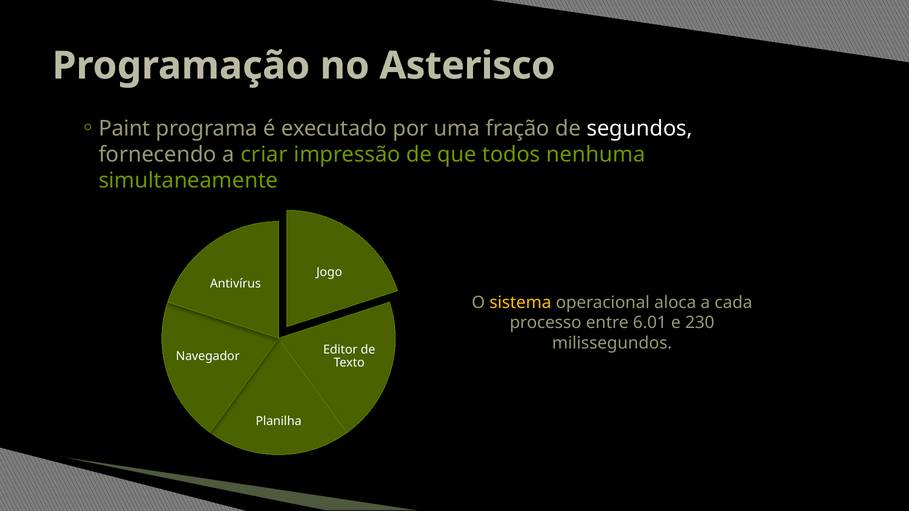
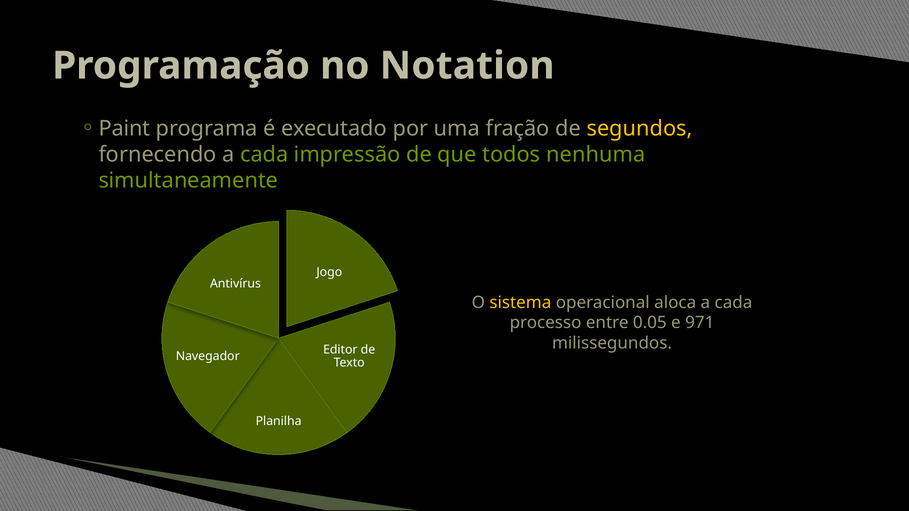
Asterisco: Asterisco -> Notation
segundos colour: white -> yellow
fornecendo a criar: criar -> cada
6.01: 6.01 -> 0.05
230: 230 -> 971
